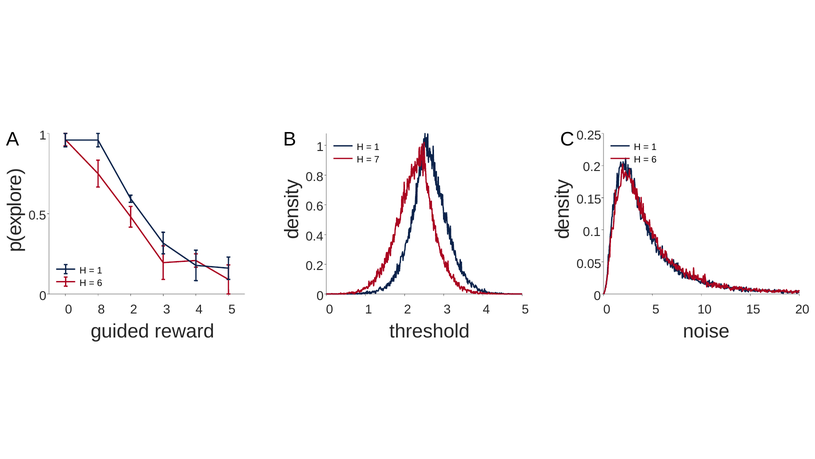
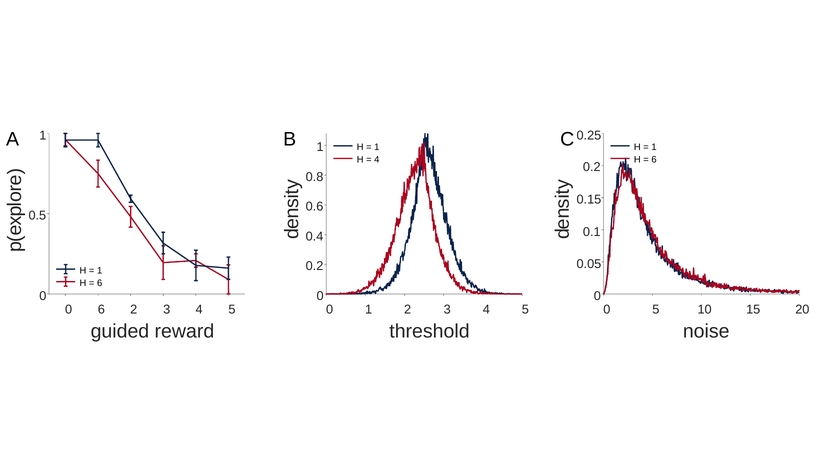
7 at (377, 160): 7 -> 4
0 8: 8 -> 6
